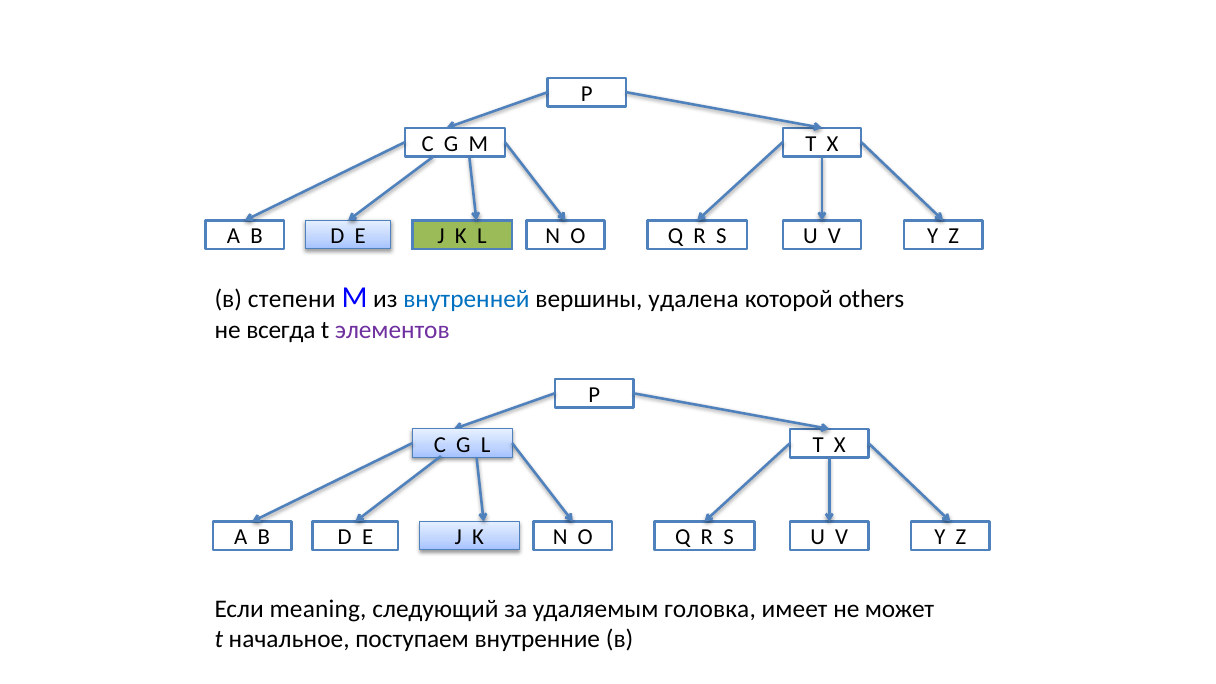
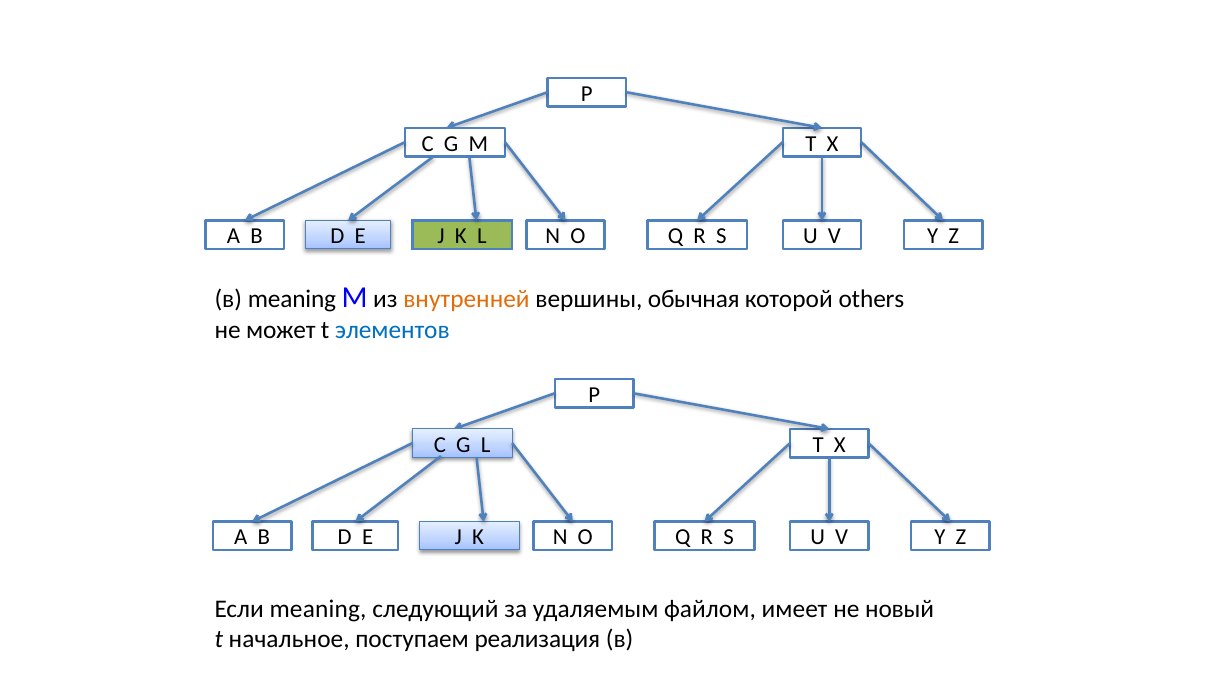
в степени: степени -> meaning
внутренней colour: blue -> orange
удалена: удалена -> обычная
всегда: всегда -> может
элементов colour: purple -> blue
головка: головка -> файлом
может: может -> новый
внутренние: внутренние -> реализация
